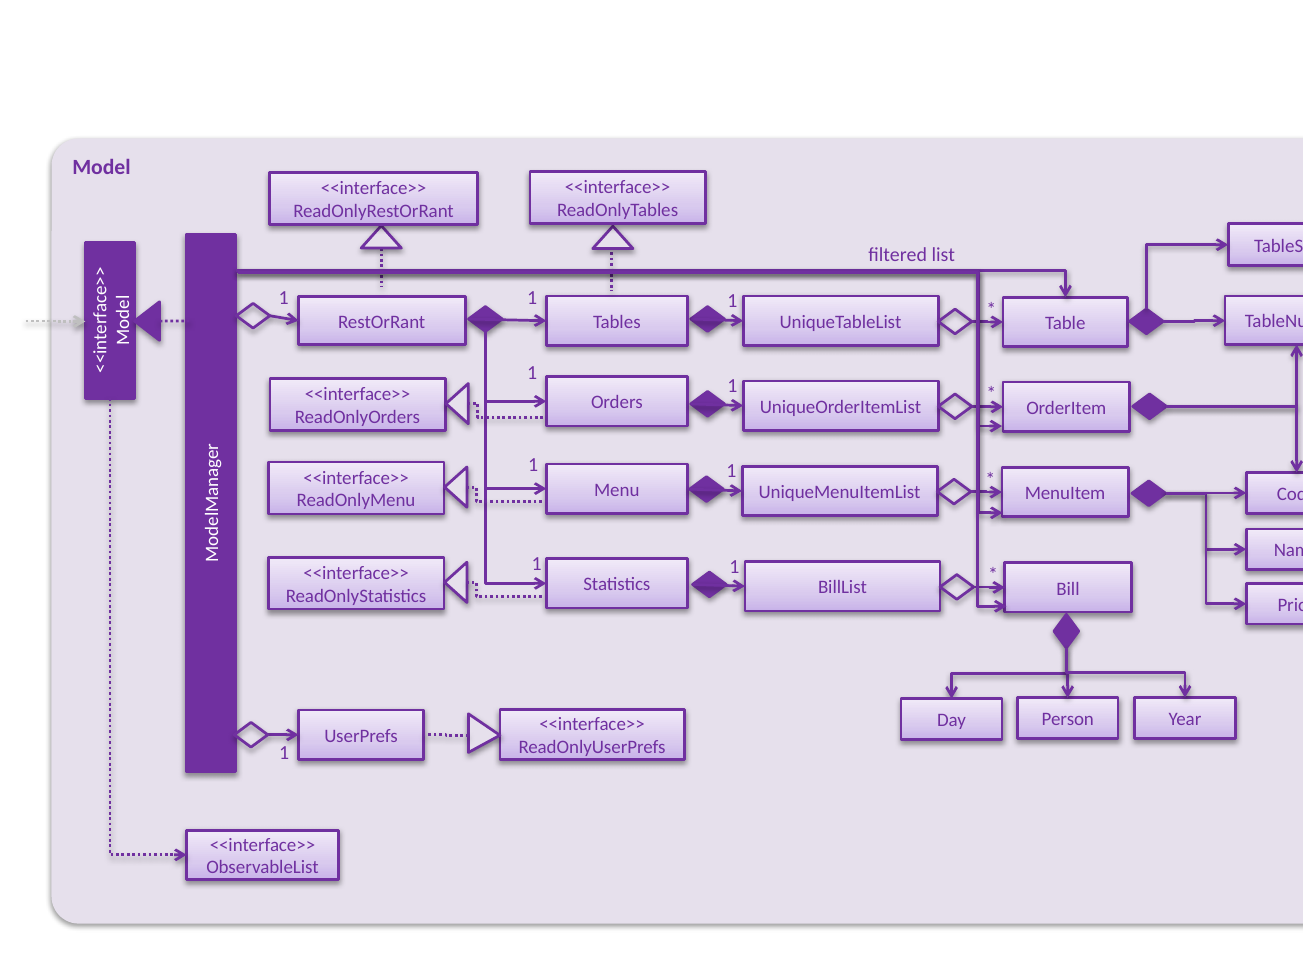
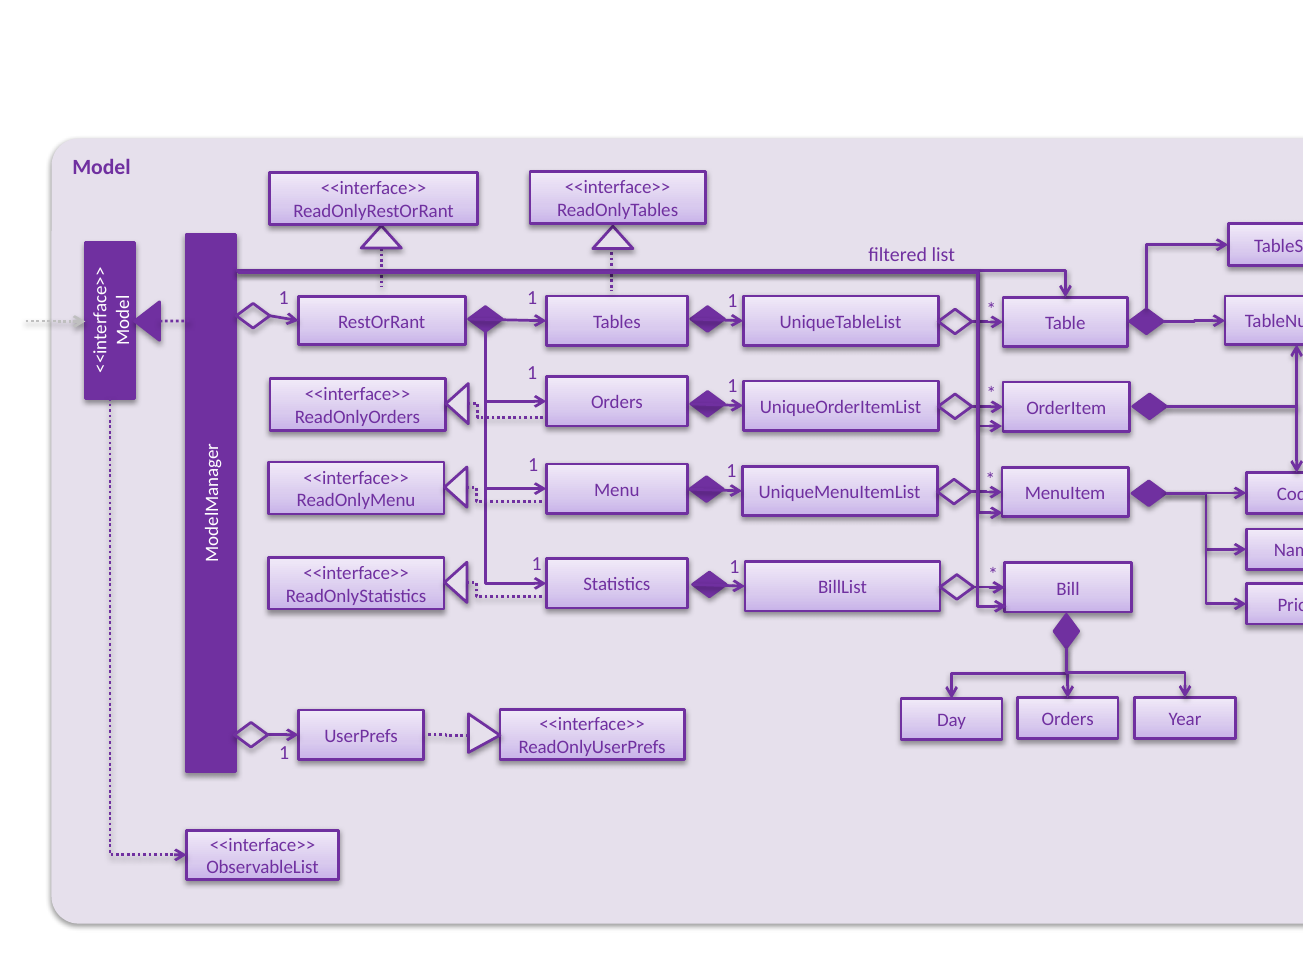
Person at (1068, 719): Person -> Orders
